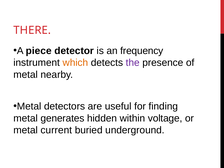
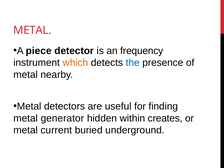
THERE at (32, 30): THERE -> METAL
the colour: purple -> blue
generates: generates -> generator
voltage: voltage -> creates
